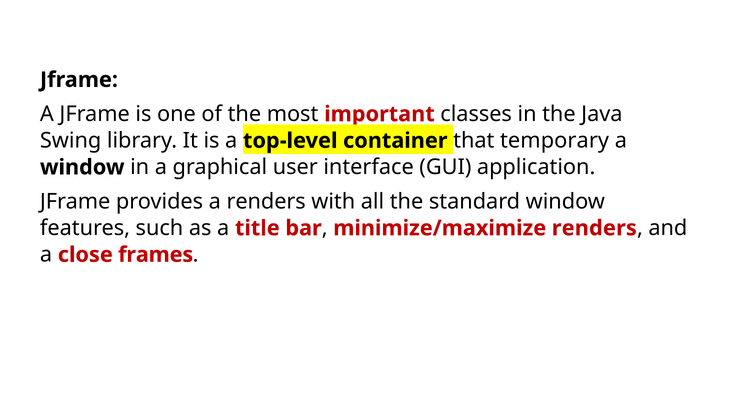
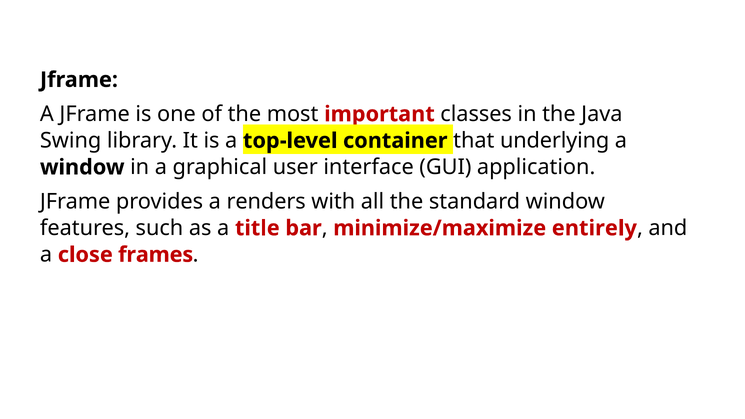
temporary: temporary -> underlying
minimize/maximize renders: renders -> entirely
